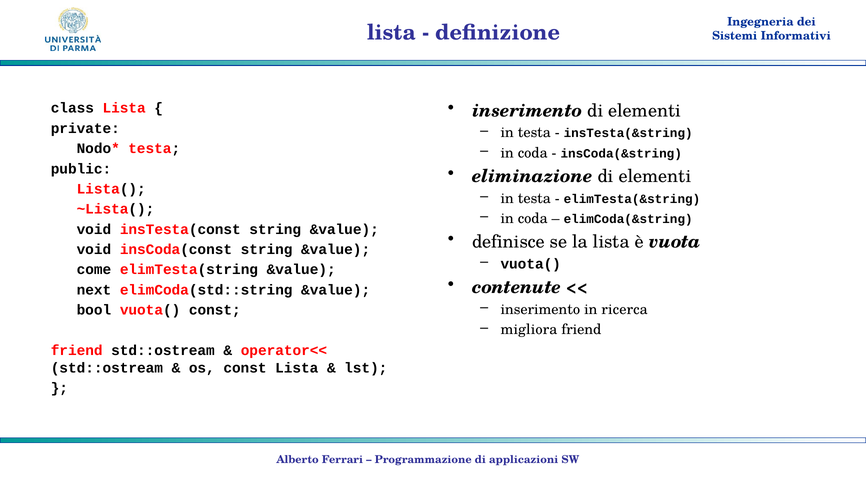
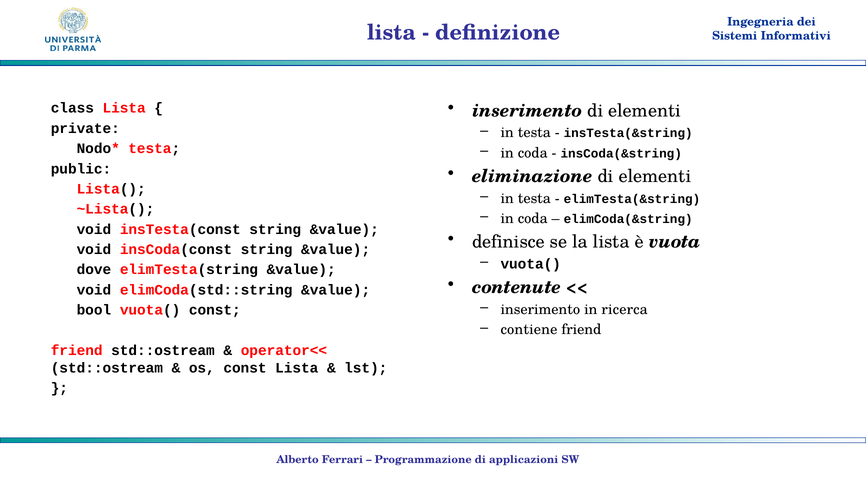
come: come -> dove
next at (94, 290): next -> void
migliora: migliora -> contiene
